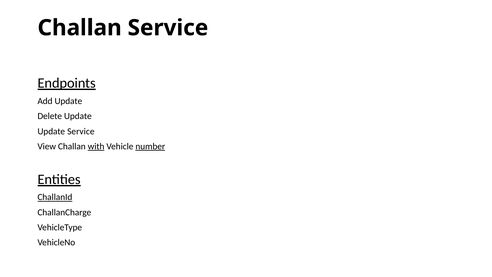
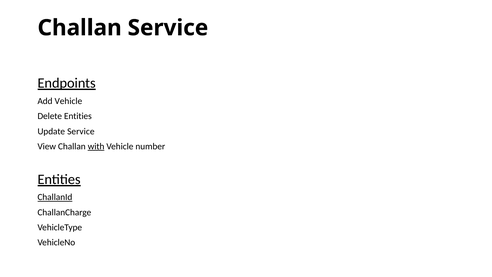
Add Update: Update -> Vehicle
Delete Update: Update -> Entities
number underline: present -> none
